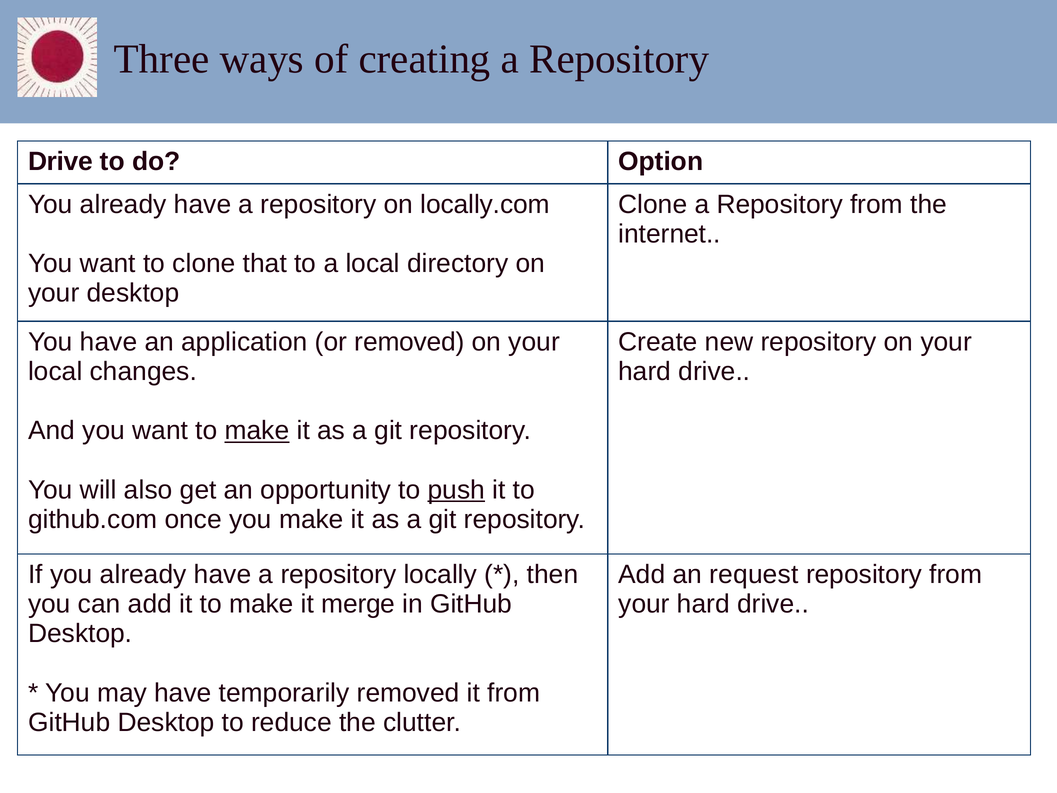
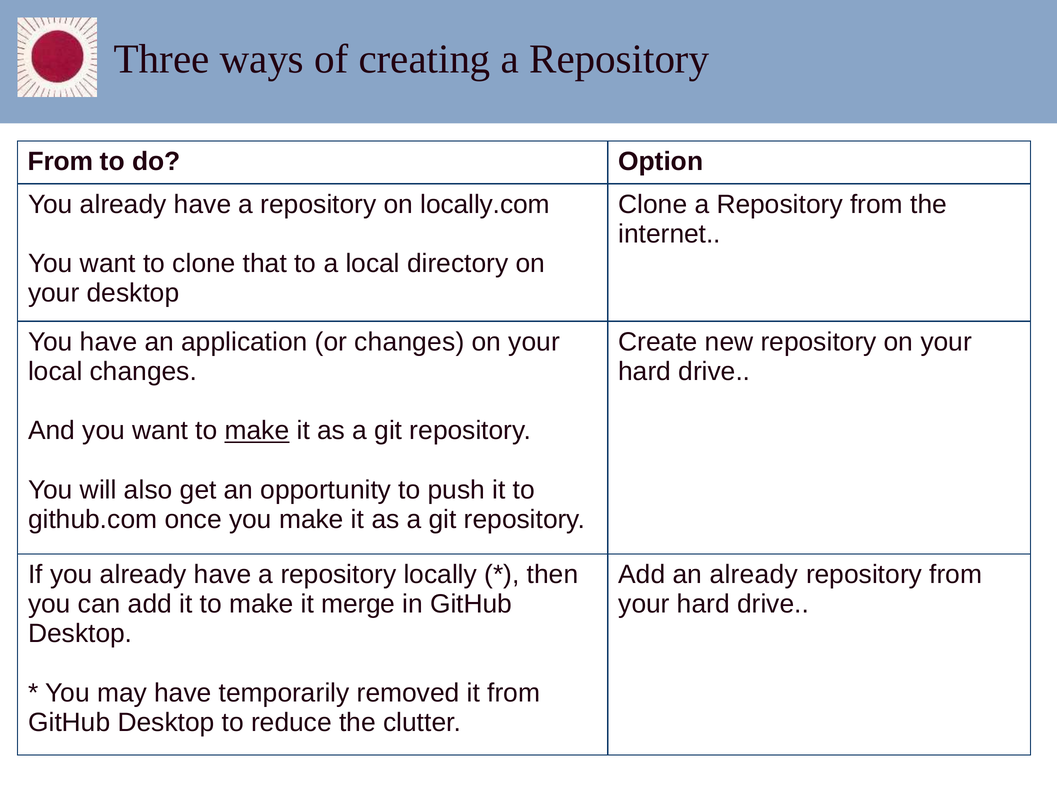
Drive at (61, 161): Drive -> From
or removed: removed -> changes
push underline: present -> none
an request: request -> already
